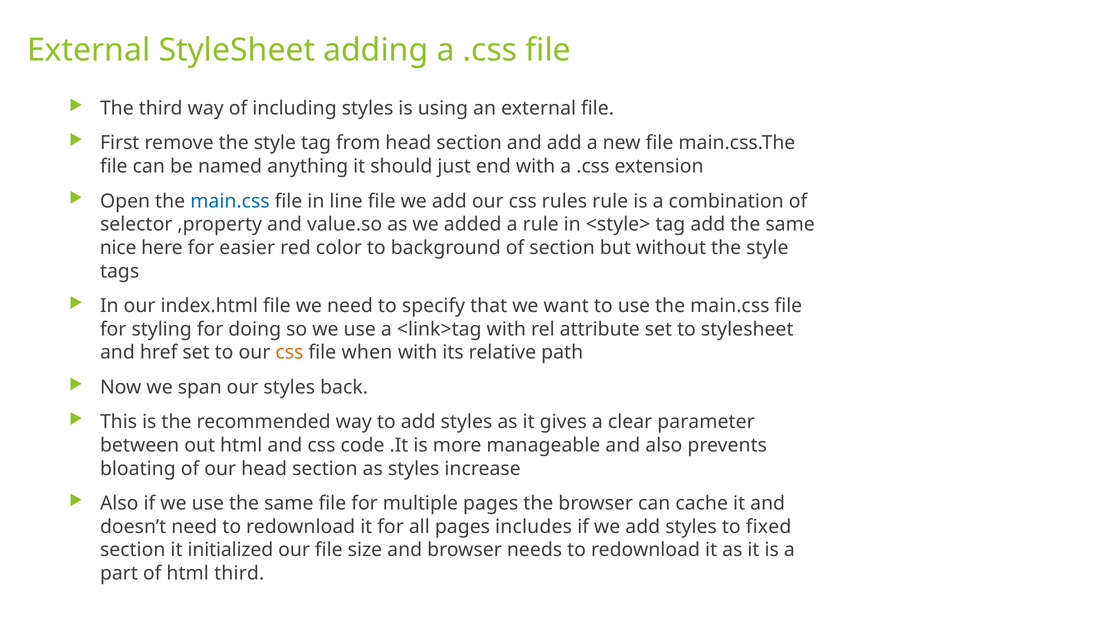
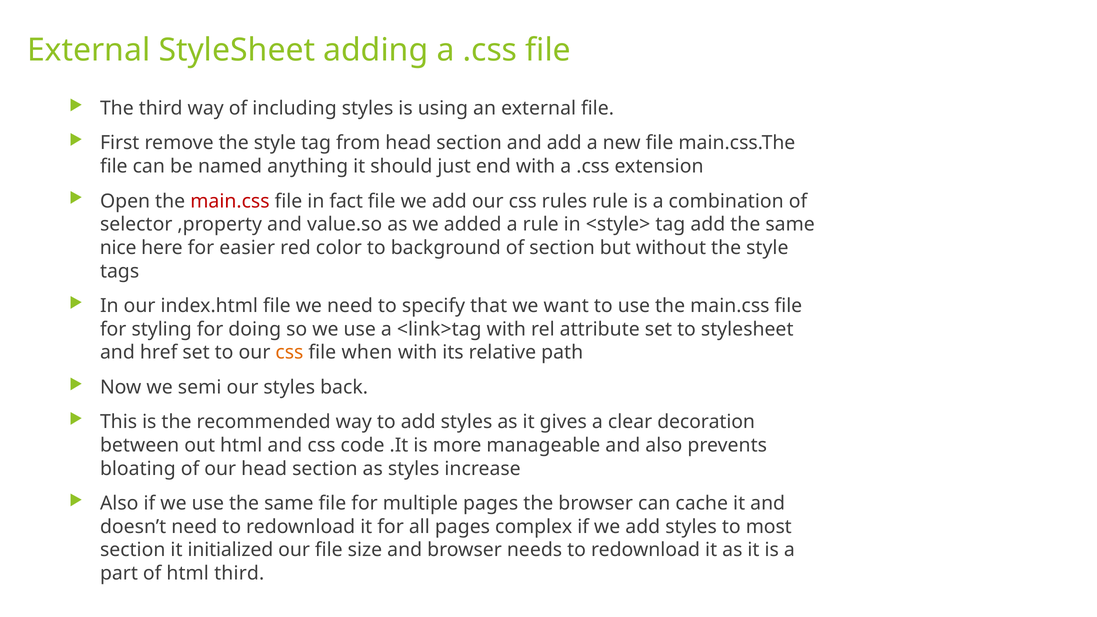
main.css at (230, 201) colour: blue -> red
line: line -> fact
span: span -> semi
parameter: parameter -> decoration
includes: includes -> complex
fixed: fixed -> most
